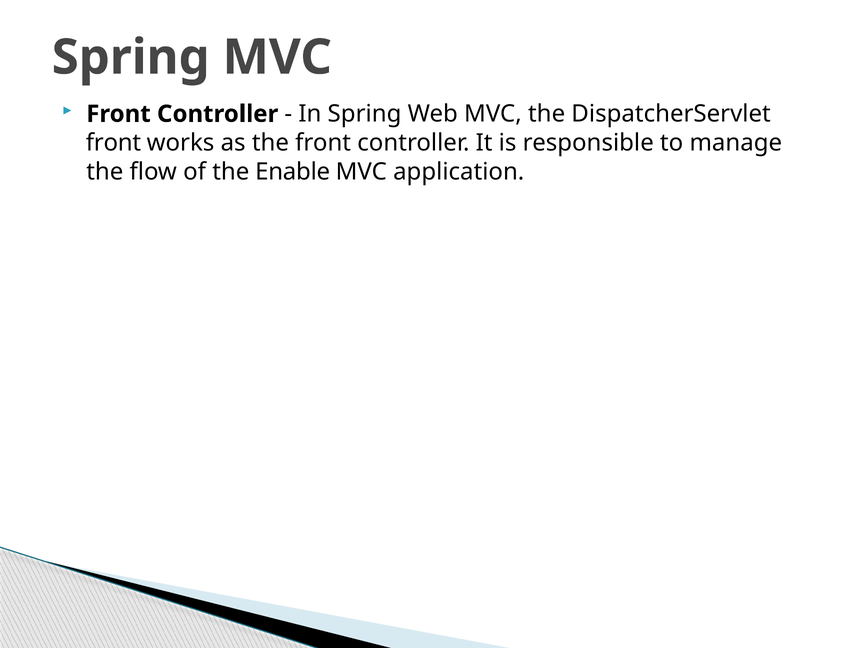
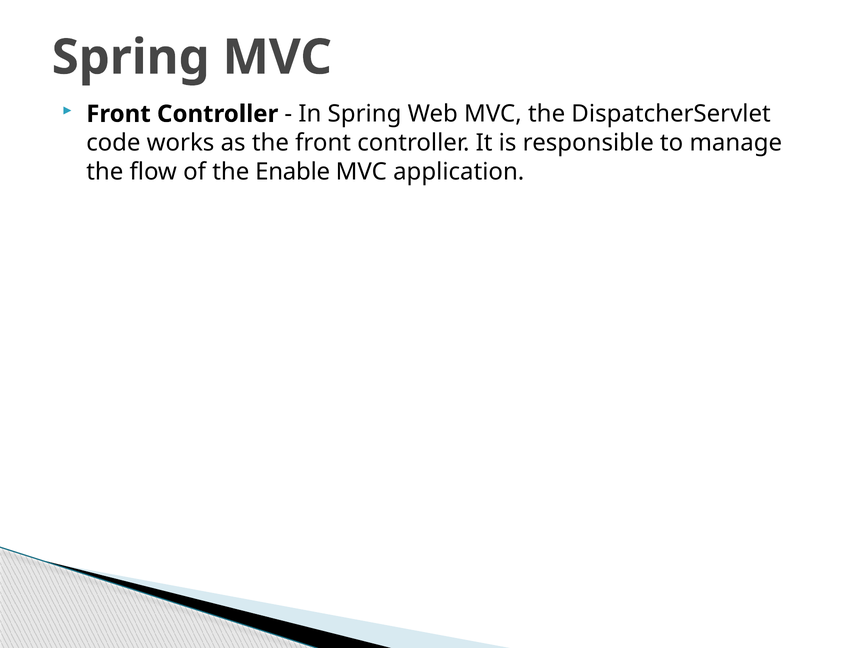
front at (113, 143): front -> code
